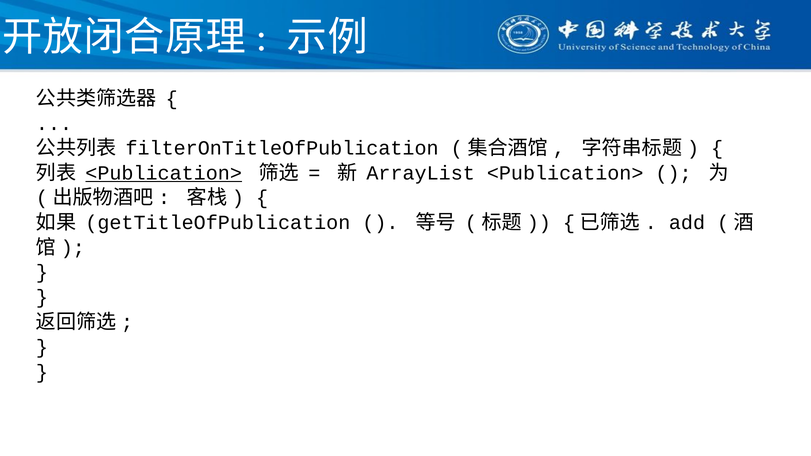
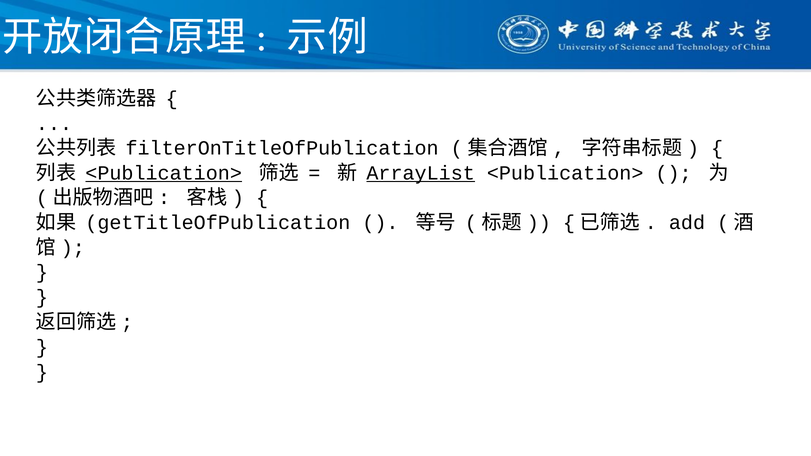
ArrayList underline: none -> present
